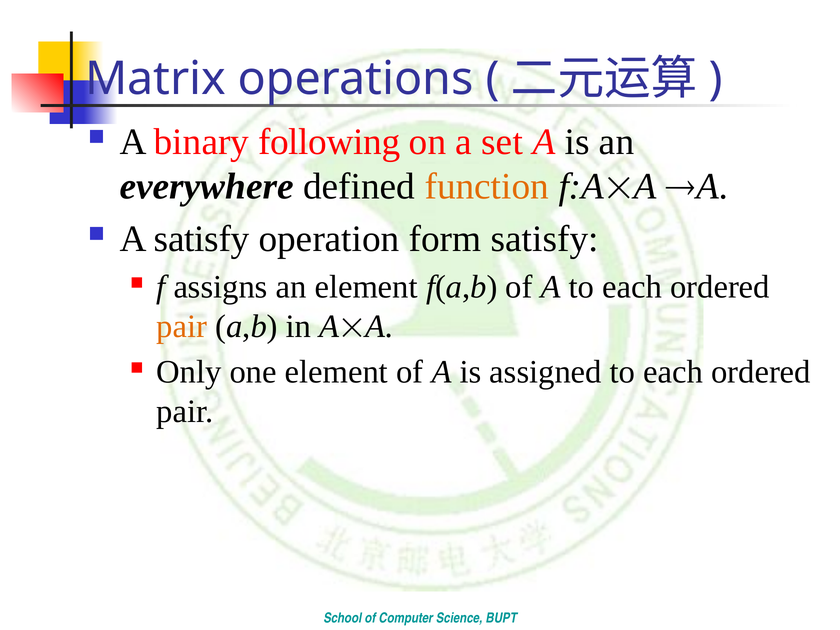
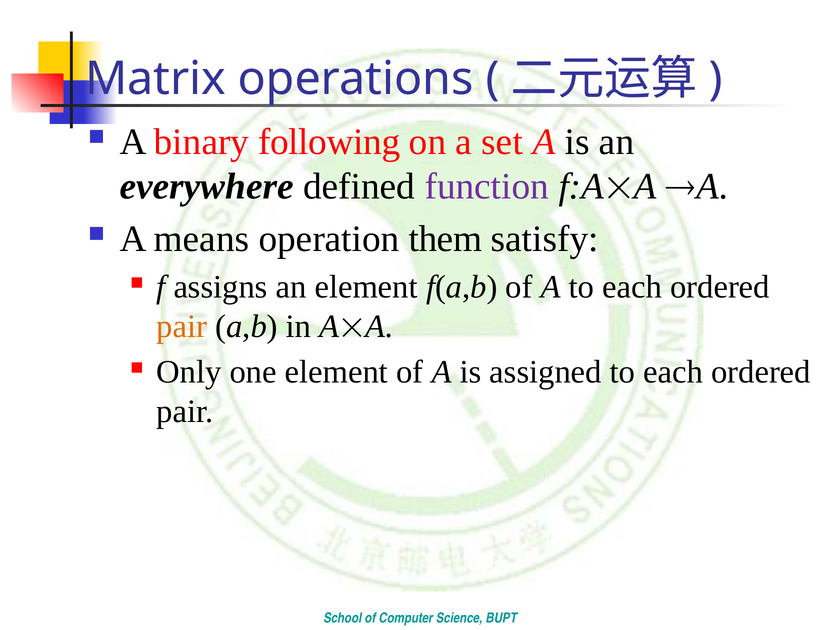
function colour: orange -> purple
A satisfy: satisfy -> means
form: form -> them
